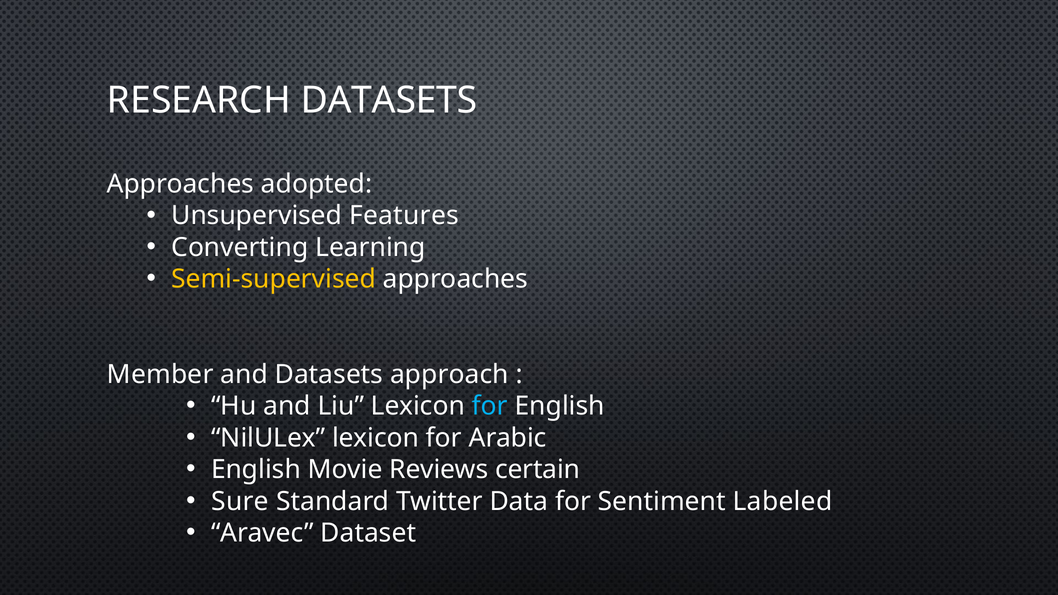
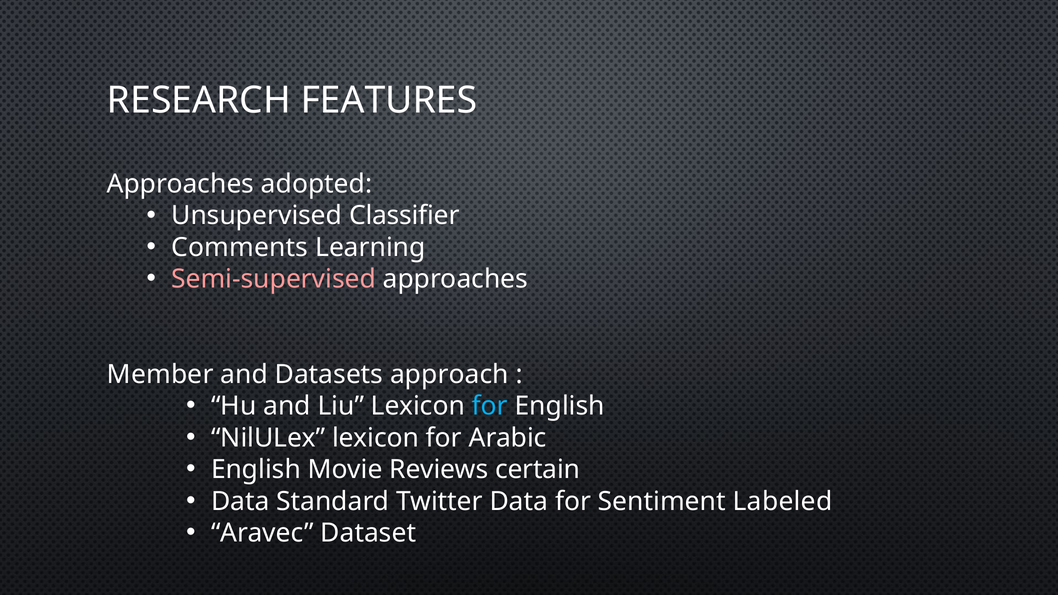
RESEARCH DATASETS: DATASETS -> FEATURES
Features: Features -> Classifier
Converting: Converting -> Comments
Semi-supervised colour: yellow -> pink
Sure at (240, 501): Sure -> Data
